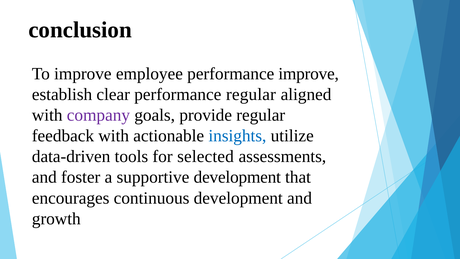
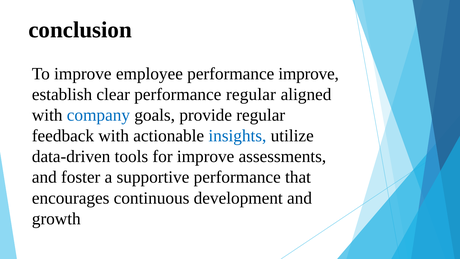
company colour: purple -> blue
for selected: selected -> improve
supportive development: development -> performance
